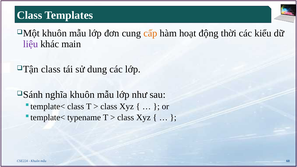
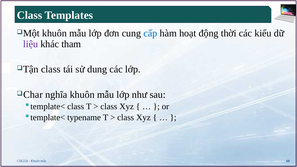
cấp colour: orange -> blue
main: main -> tham
Sánh: Sánh -> Char
